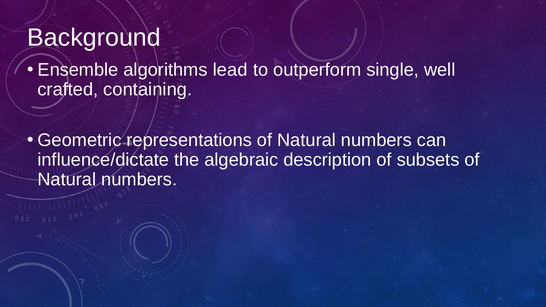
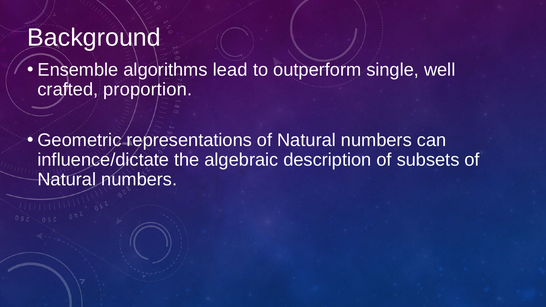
containing: containing -> proportion
